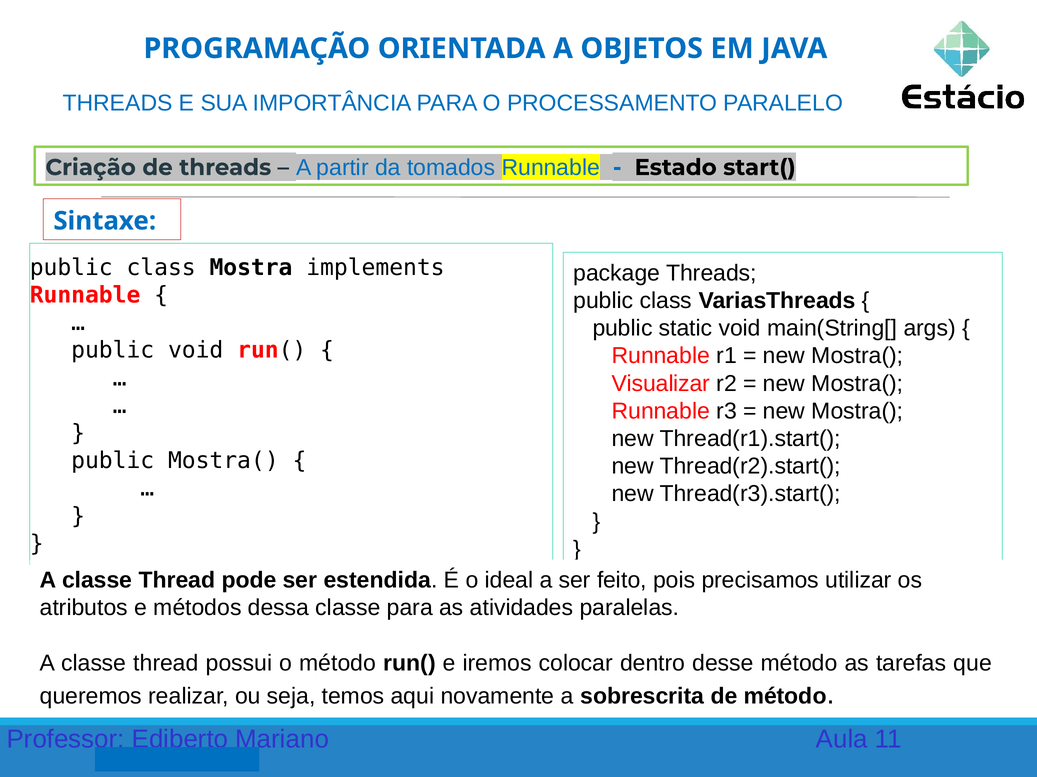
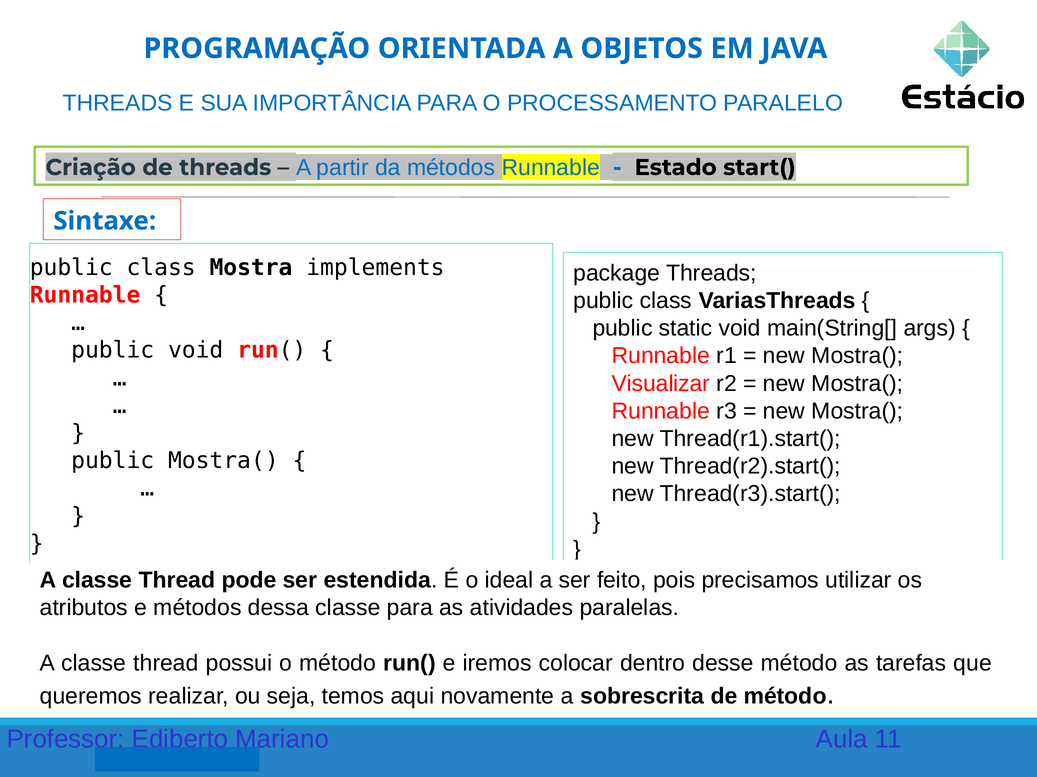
da tomados: tomados -> métodos
